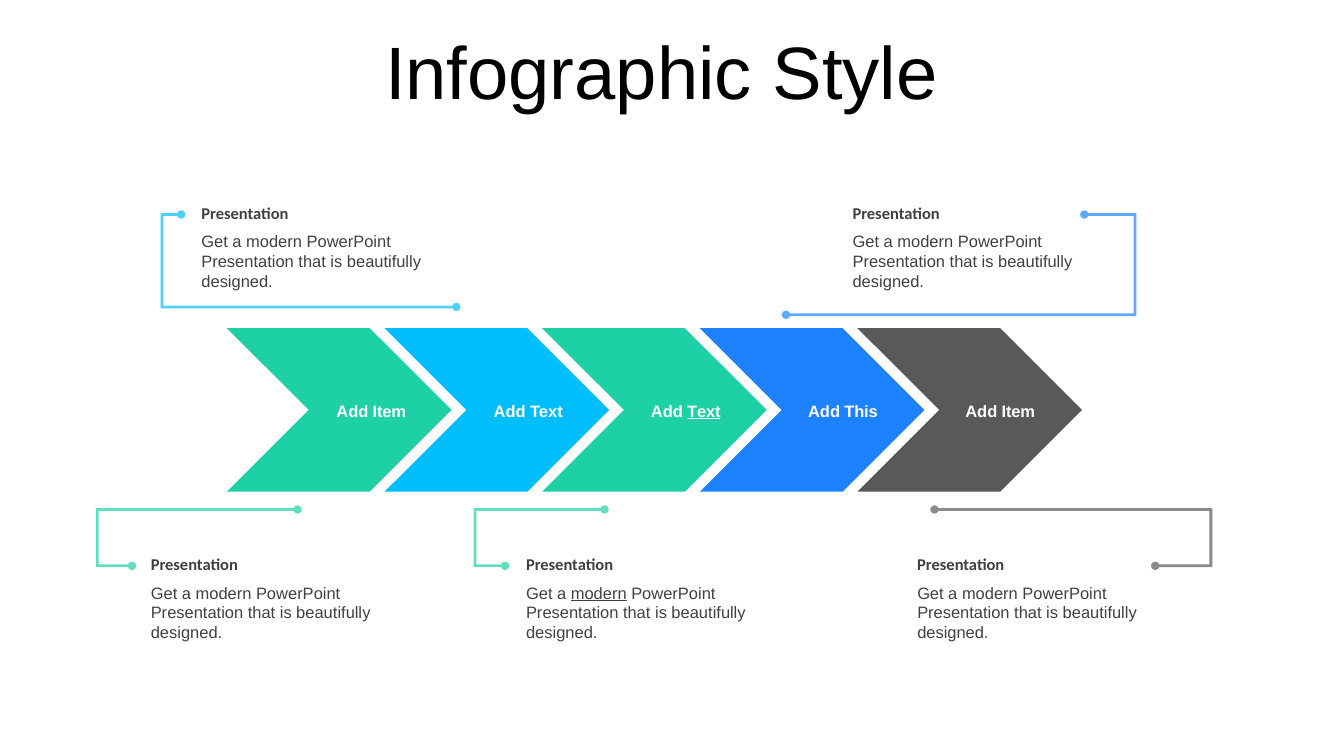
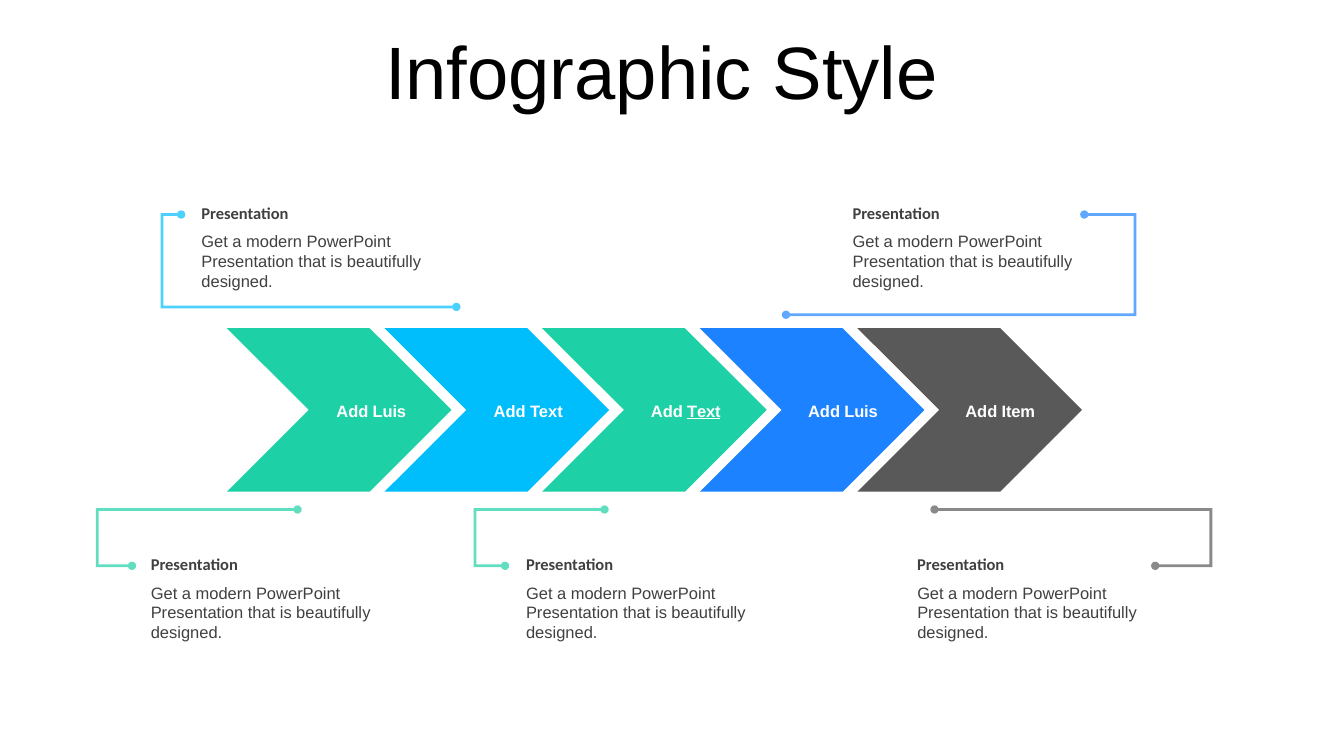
Item at (389, 412): Item -> Luis
This at (861, 412): This -> Luis
modern at (599, 594) underline: present -> none
